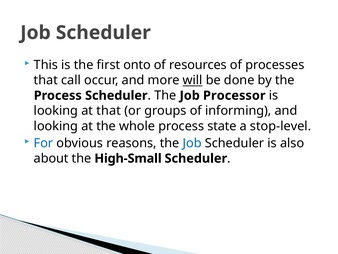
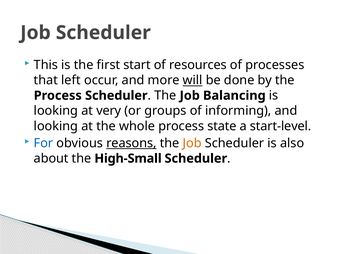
onto: onto -> start
call: call -> left
Processor: Processor -> Balancing
at that: that -> very
stop-level: stop-level -> start-level
reasons underline: none -> present
Job at (192, 143) colour: blue -> orange
